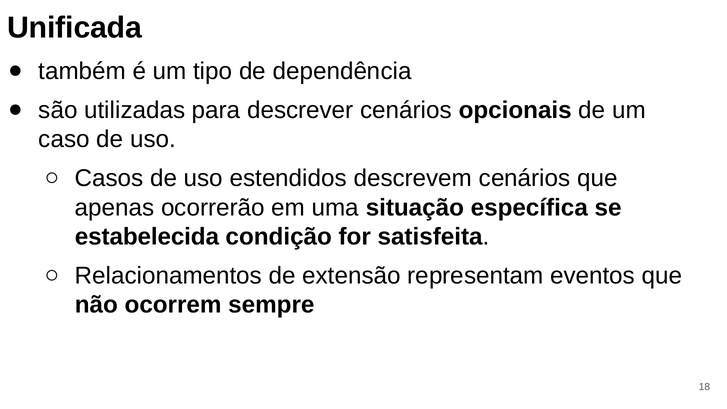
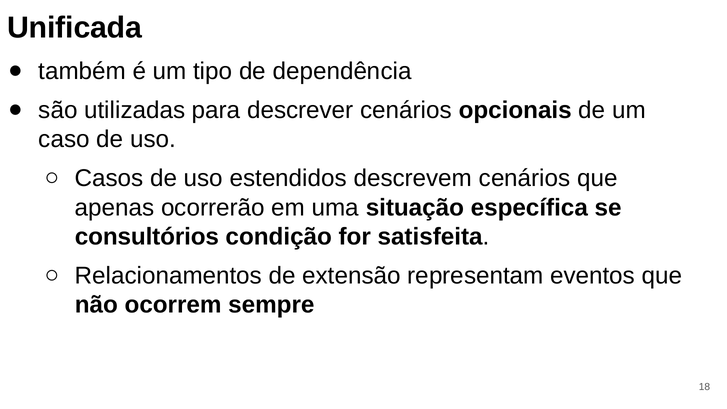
estabelecida: estabelecida -> consultórios
